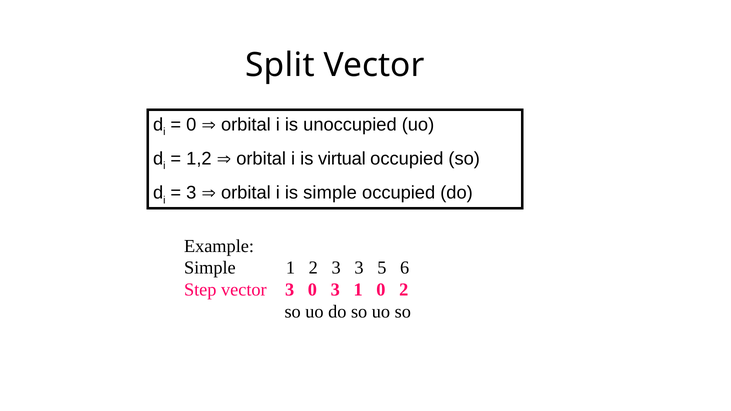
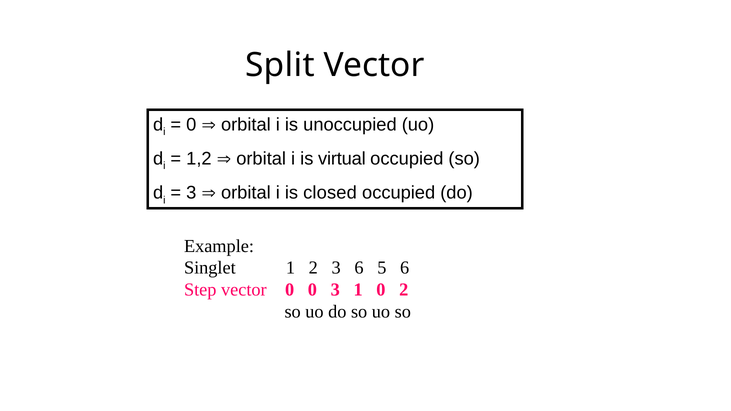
is simple: simple -> closed
Simple at (210, 268): Simple -> Singlet
3 3: 3 -> 6
vector 3: 3 -> 0
